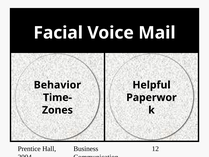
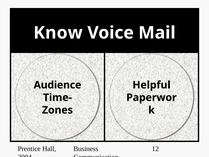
Facial: Facial -> Know
Behavior: Behavior -> Audience
